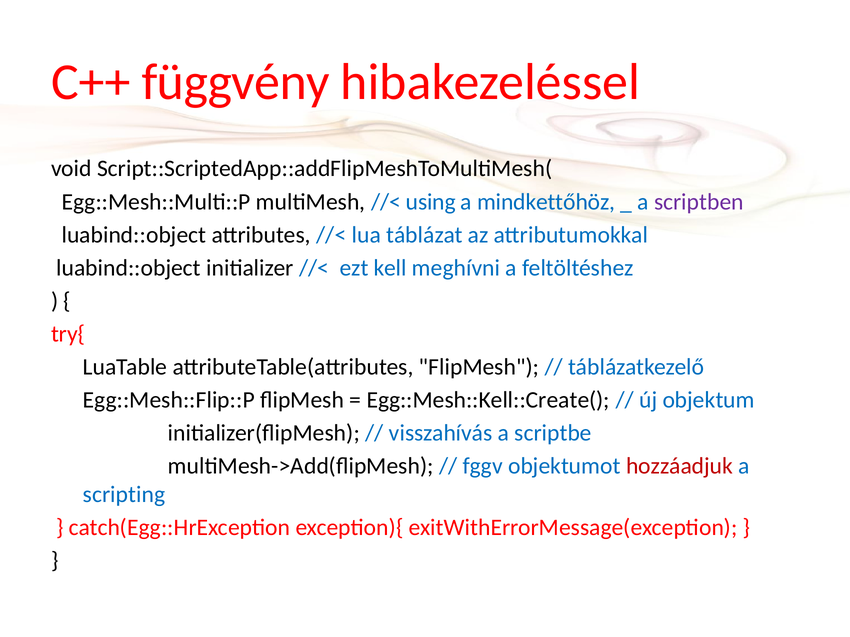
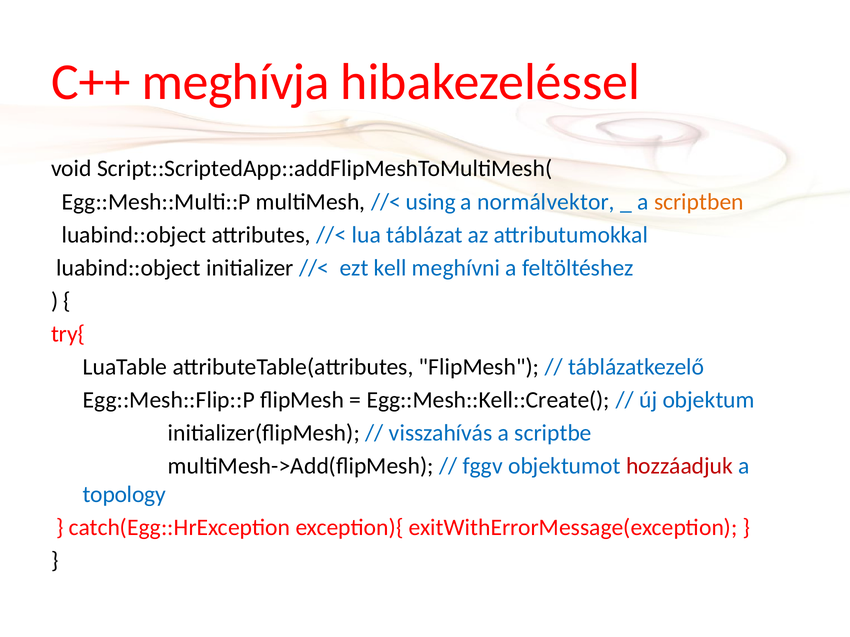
függvény: függvény -> meghívja
mindkettőhöz: mindkettőhöz -> normálvektor
scriptben colour: purple -> orange
scripting: scripting -> topology
